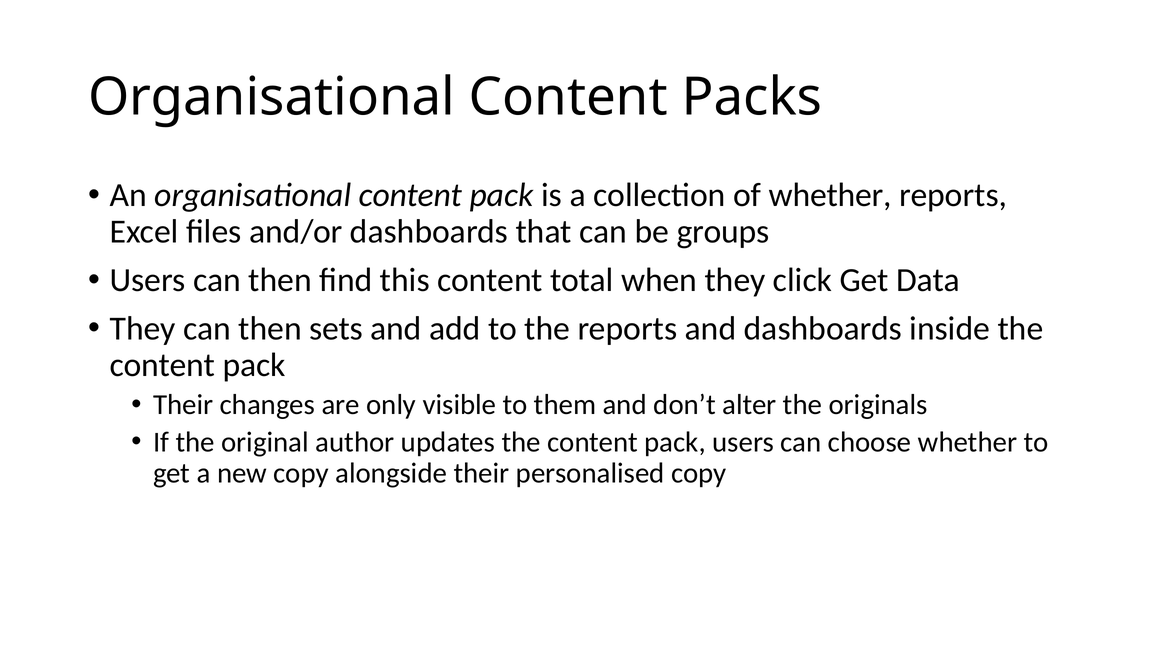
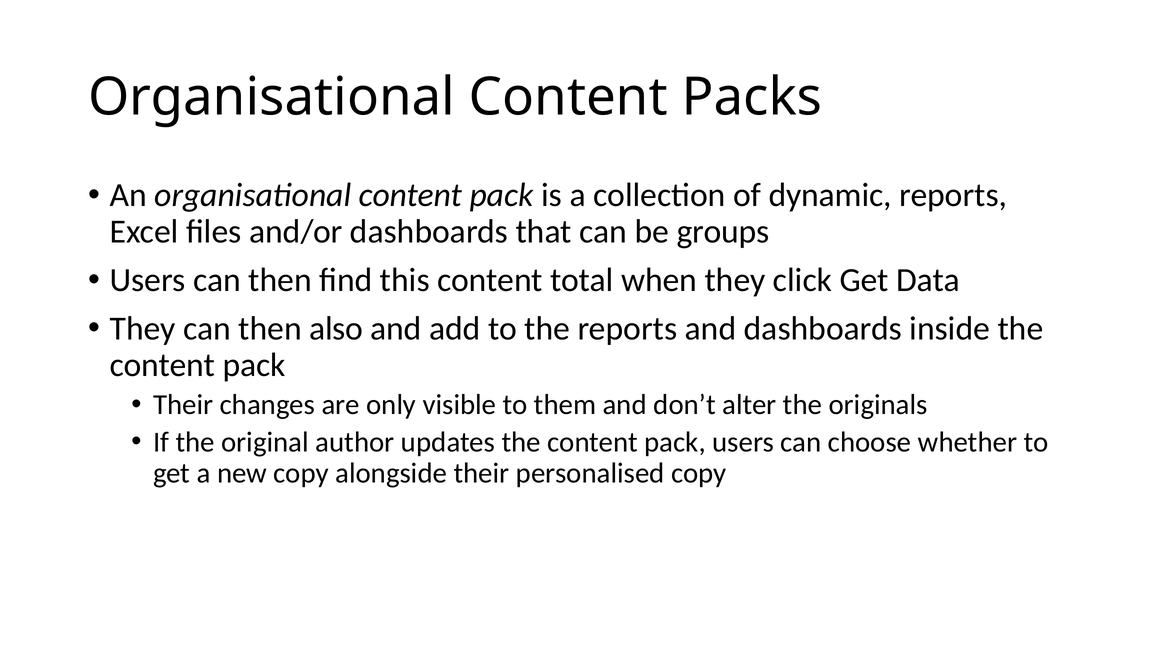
of whether: whether -> dynamic
sets: sets -> also
